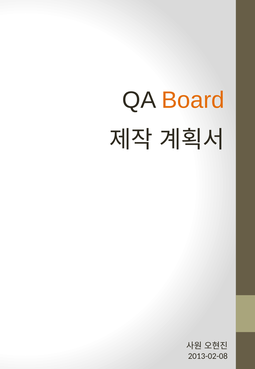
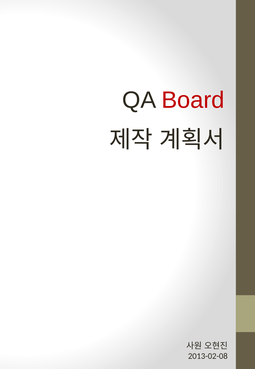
Board colour: orange -> red
